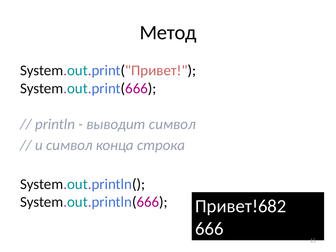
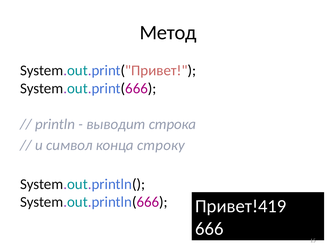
выводит символ: символ -> строка
строка: строка -> строку
Привет!682: Привет!682 -> Привет!419
